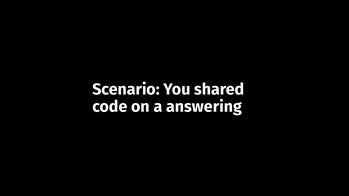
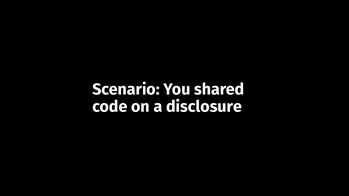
answering: answering -> disclosure
